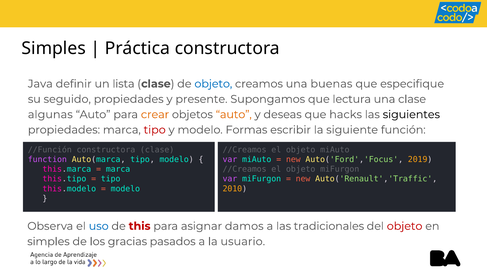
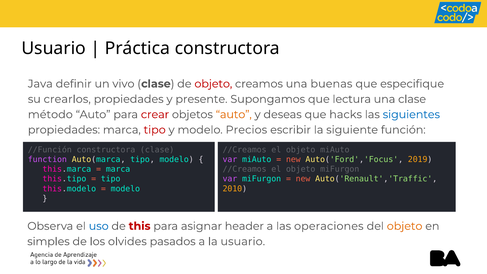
Simples at (54, 48): Simples -> Usuario
lista: lista -> vivo
objeto at (213, 84) colour: blue -> red
seguido: seguido -> crearlos
algunas: algunas -> método
crear colour: orange -> red
siguientes colour: black -> blue
Formas: Formas -> Precios
damos: damos -> header
tradicionales: tradicionales -> operaciones
objeto at (405, 226) colour: red -> orange
gracias: gracias -> olvides
